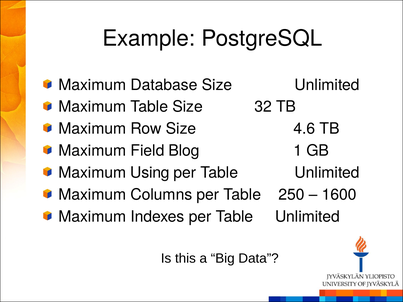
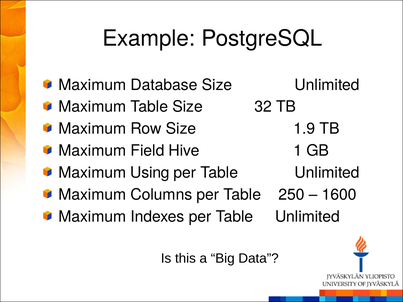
4.6: 4.6 -> 1.9
Blog: Blog -> Hive
